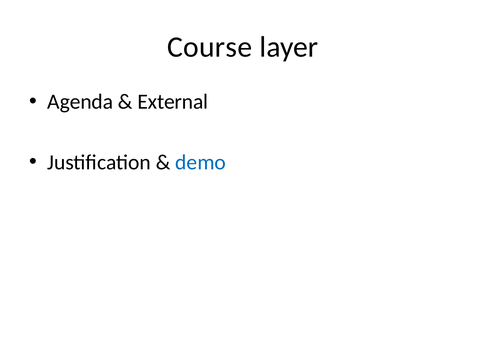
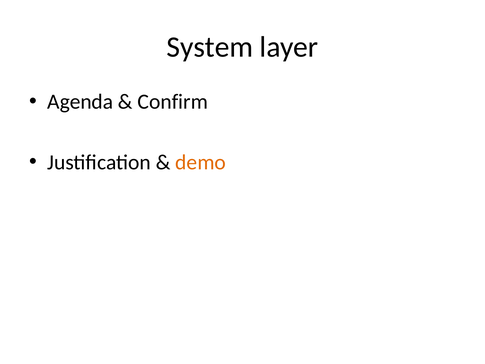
Course: Course -> System
External: External -> Confirm
demo colour: blue -> orange
